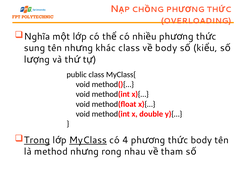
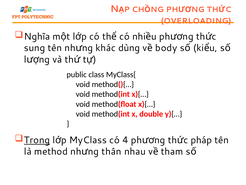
khác class: class -> dùng
MyClass underline: present -> none
body at (201, 140): body -> pháp
rong: rong -> thân
